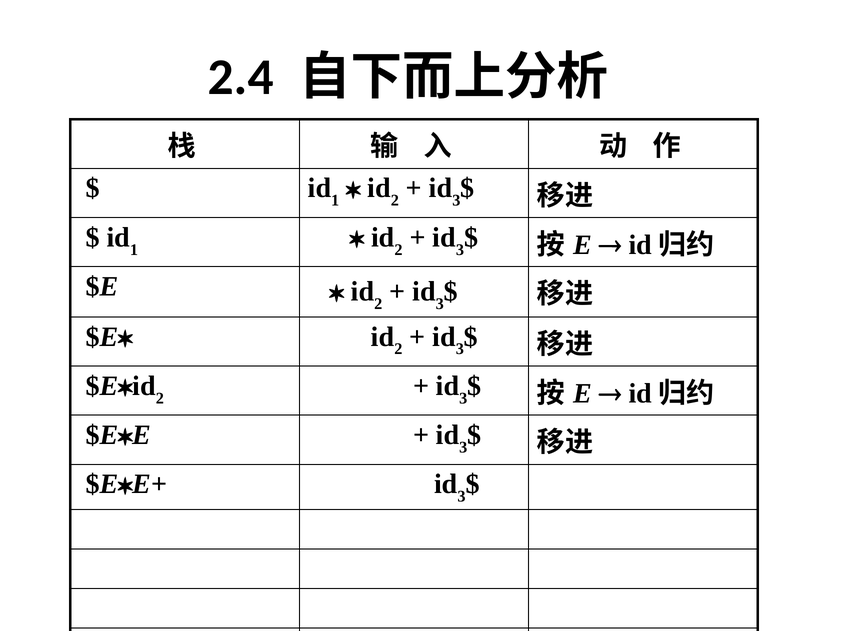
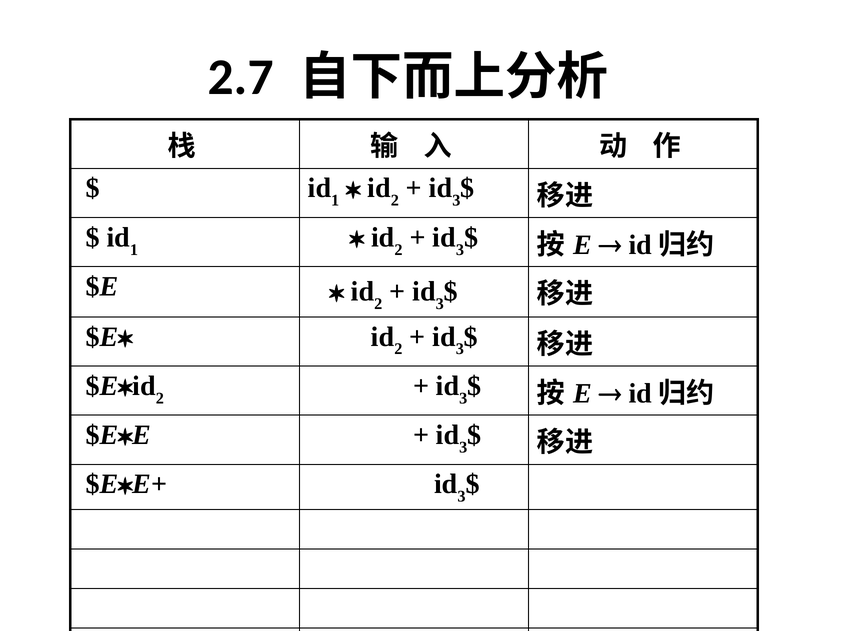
2.4: 2.4 -> 2.7
